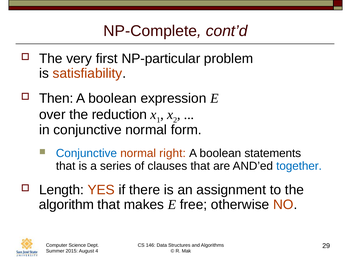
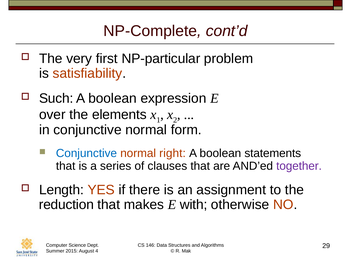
Then: Then -> Such
reduction: reduction -> elements
together colour: blue -> purple
algorithm: algorithm -> reduction
free: free -> with
